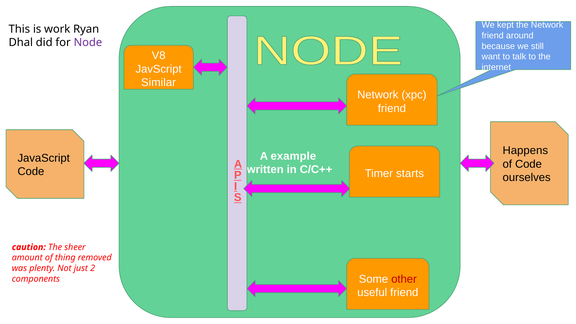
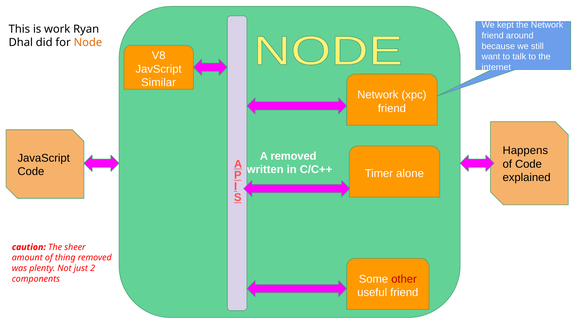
Node colour: purple -> orange
A example: example -> removed
starts: starts -> alone
ourselves: ourselves -> explained
